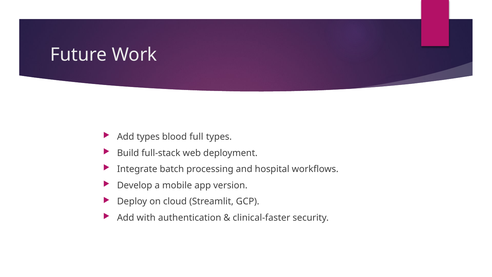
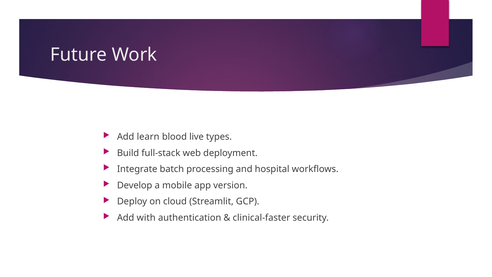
Add types: types -> learn
full: full -> live
